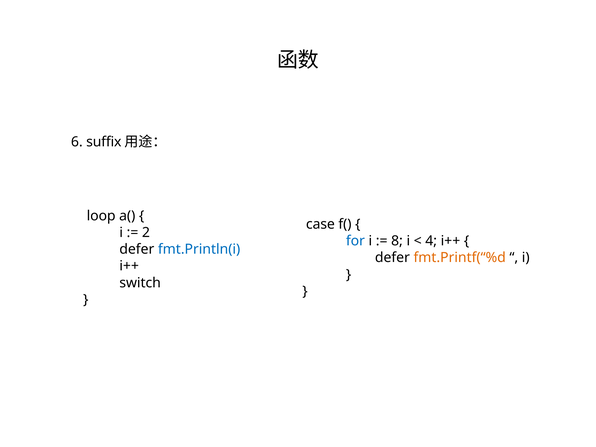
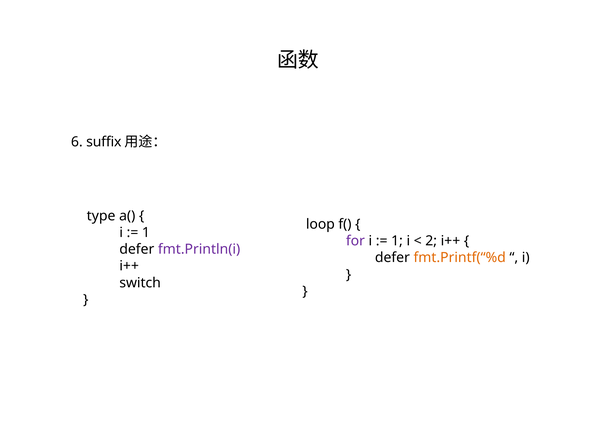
loop: loop -> type
case: case -> loop
2 at (146, 233): 2 -> 1
for colour: blue -> purple
8 at (397, 241): 8 -> 1
4: 4 -> 2
fmt.Println(i colour: blue -> purple
